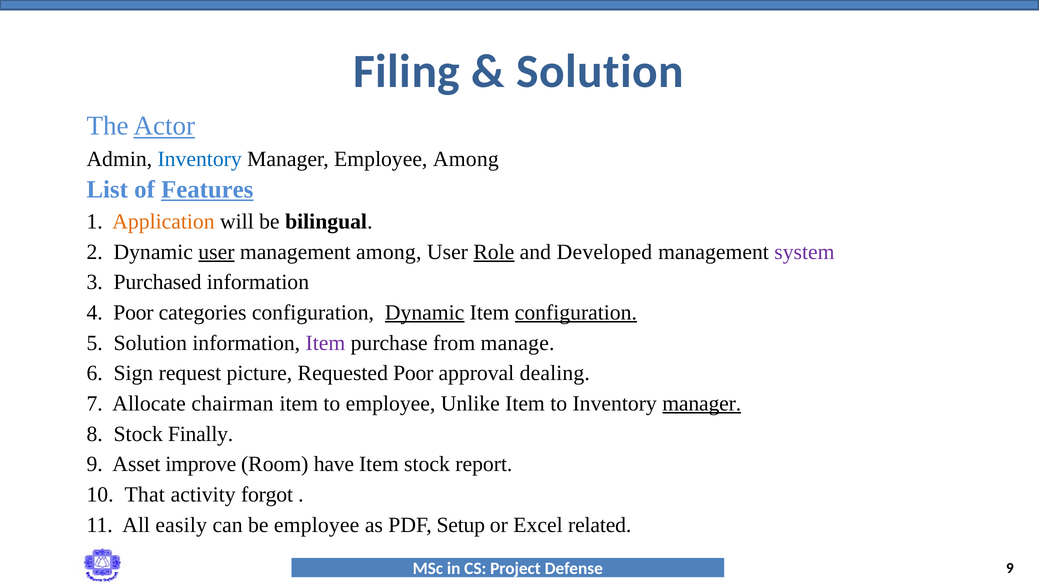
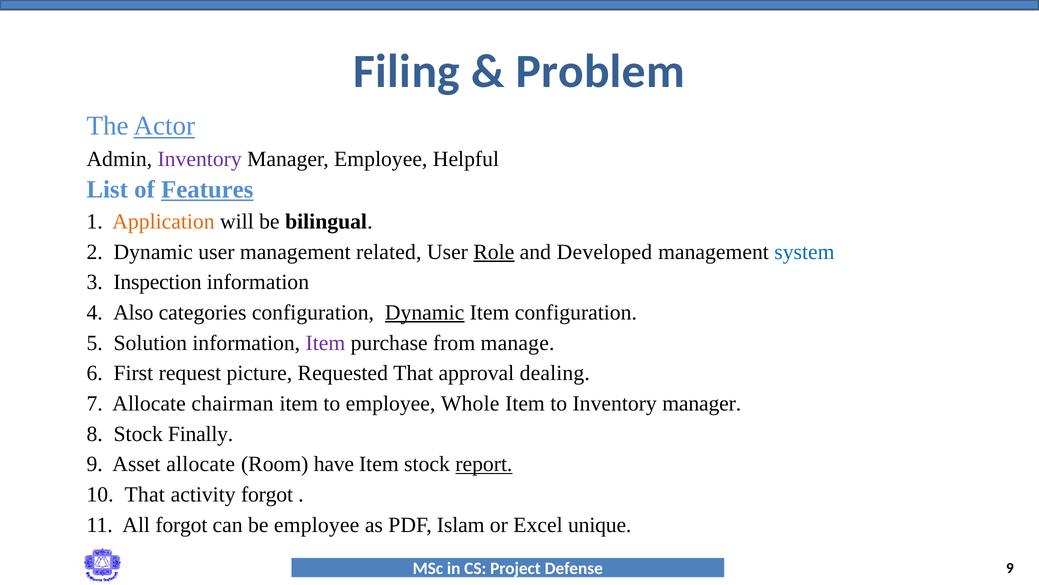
Solution at (600, 71): Solution -> Problem
Inventory at (200, 159) colour: blue -> purple
Employee Among: Among -> Helpful
user at (216, 252) underline: present -> none
management among: among -> related
system colour: purple -> blue
Purchased: Purchased -> Inspection
4 Poor: Poor -> Also
configuration at (576, 312) underline: present -> none
Sign: Sign -> First
Requested Poor: Poor -> That
Unlike: Unlike -> Whole
manager at (702, 403) underline: present -> none
Asset improve: improve -> allocate
report underline: none -> present
All easily: easily -> forgot
Setup: Setup -> Islam
related: related -> unique
